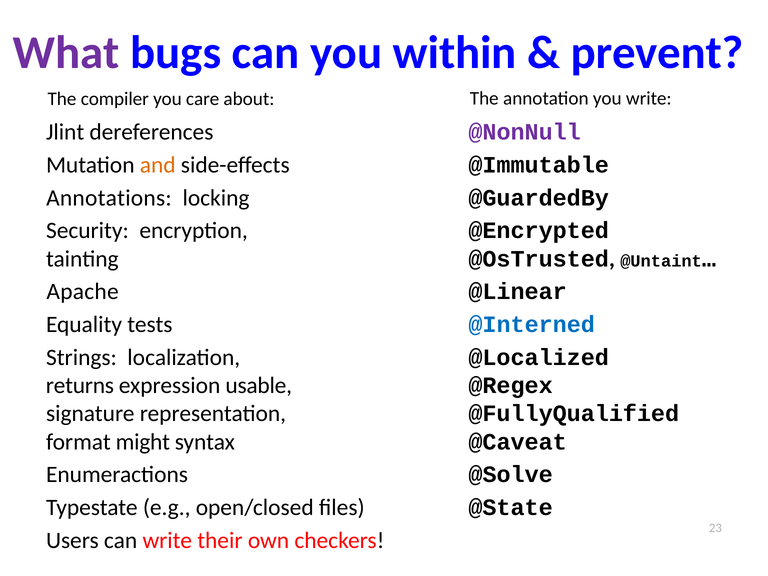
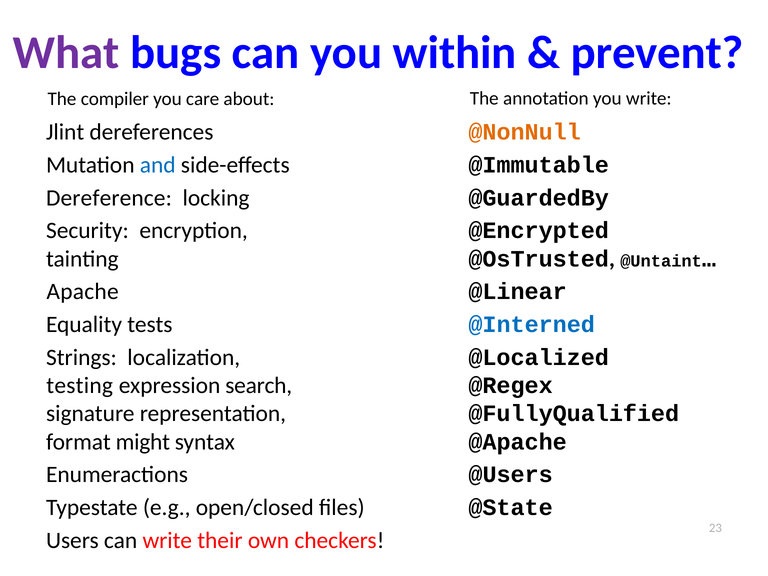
@NonNull colour: purple -> orange
and colour: orange -> blue
Annotations: Annotations -> Dereference
returns: returns -> testing
usable: usable -> search
@Caveat: @Caveat -> @Apache
@Solve: @Solve -> @Users
